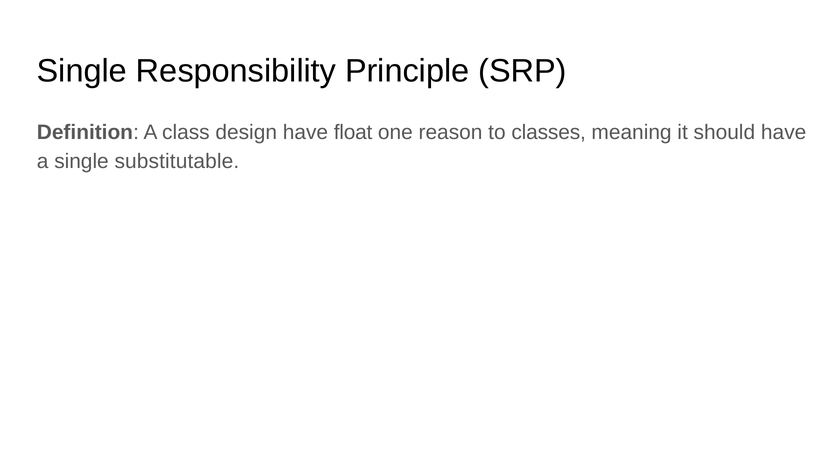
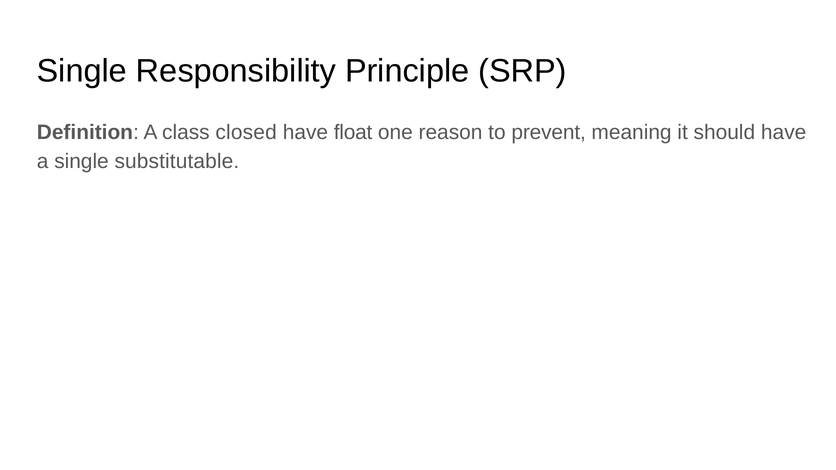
design: design -> closed
classes: classes -> prevent
